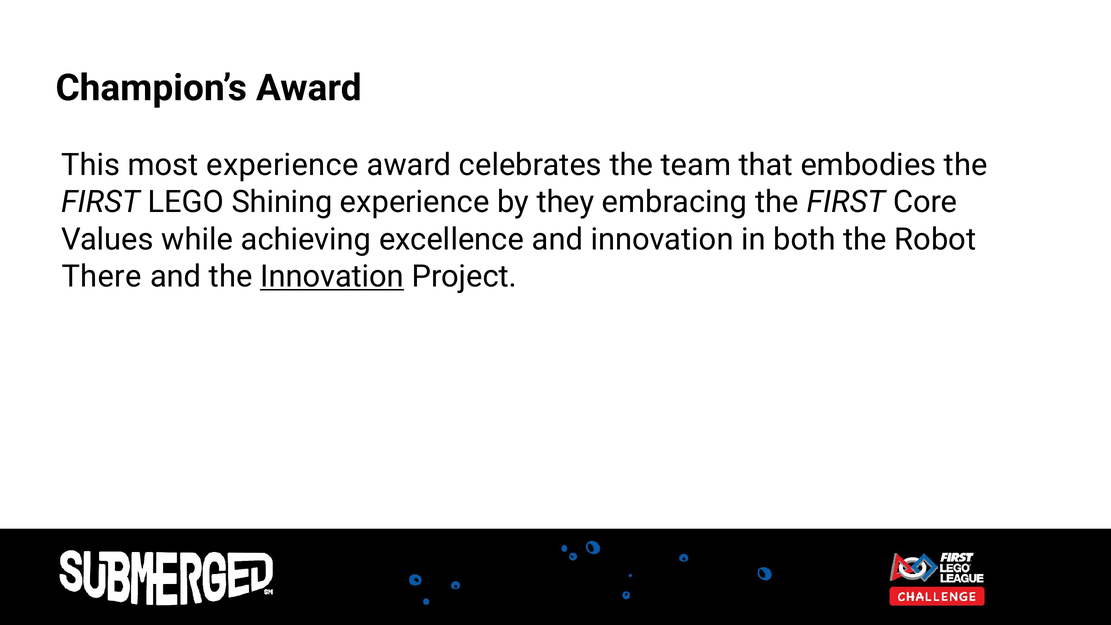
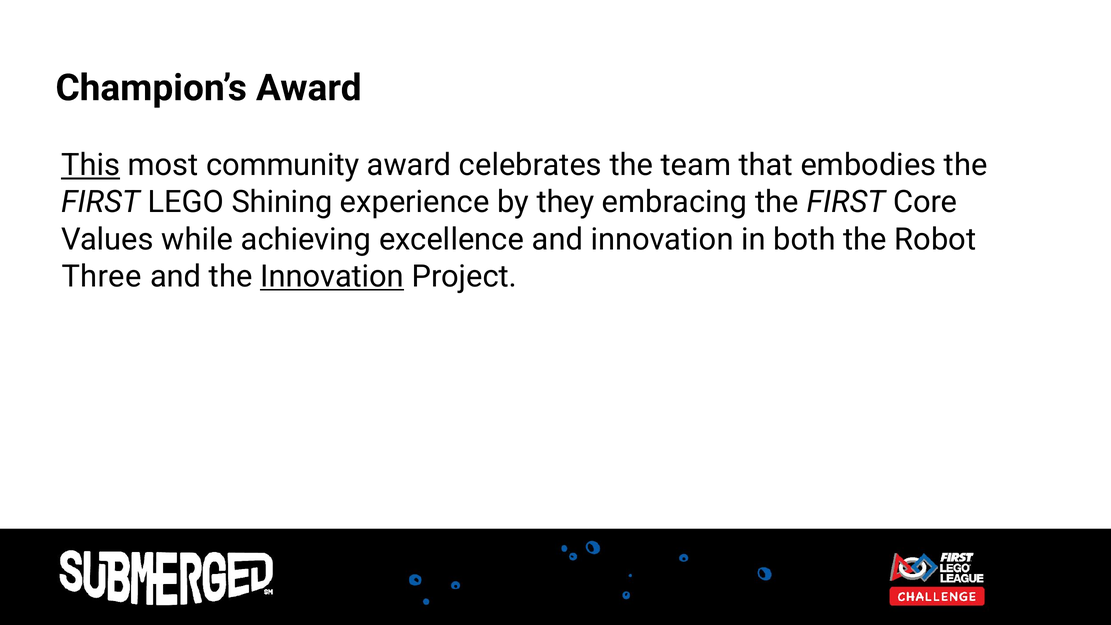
This underline: none -> present
most experience: experience -> community
There: There -> Three
